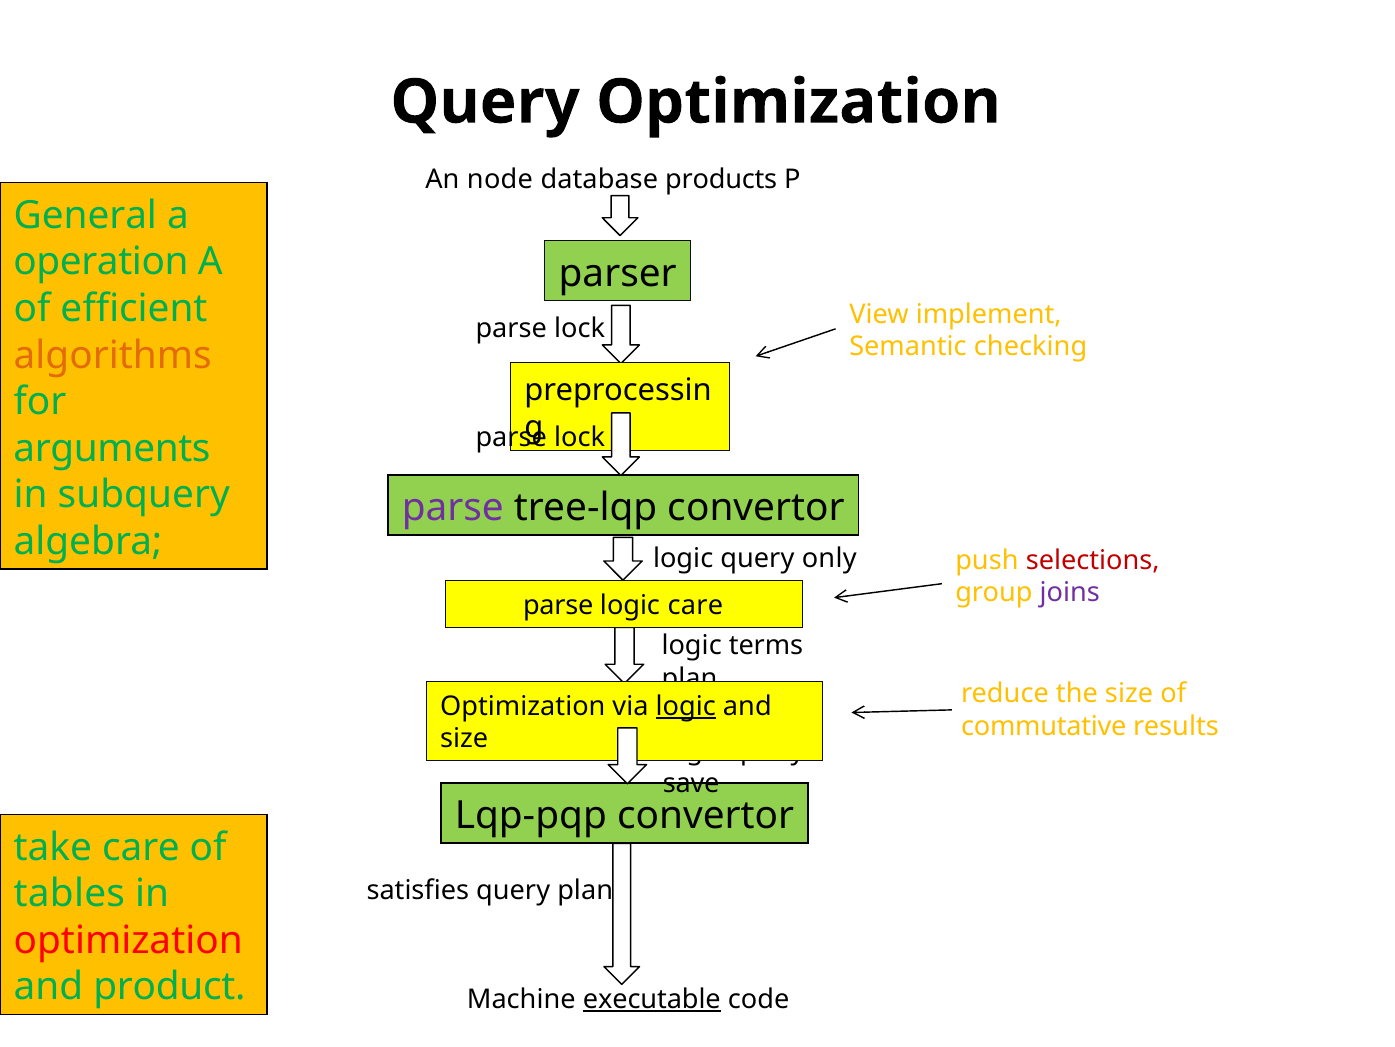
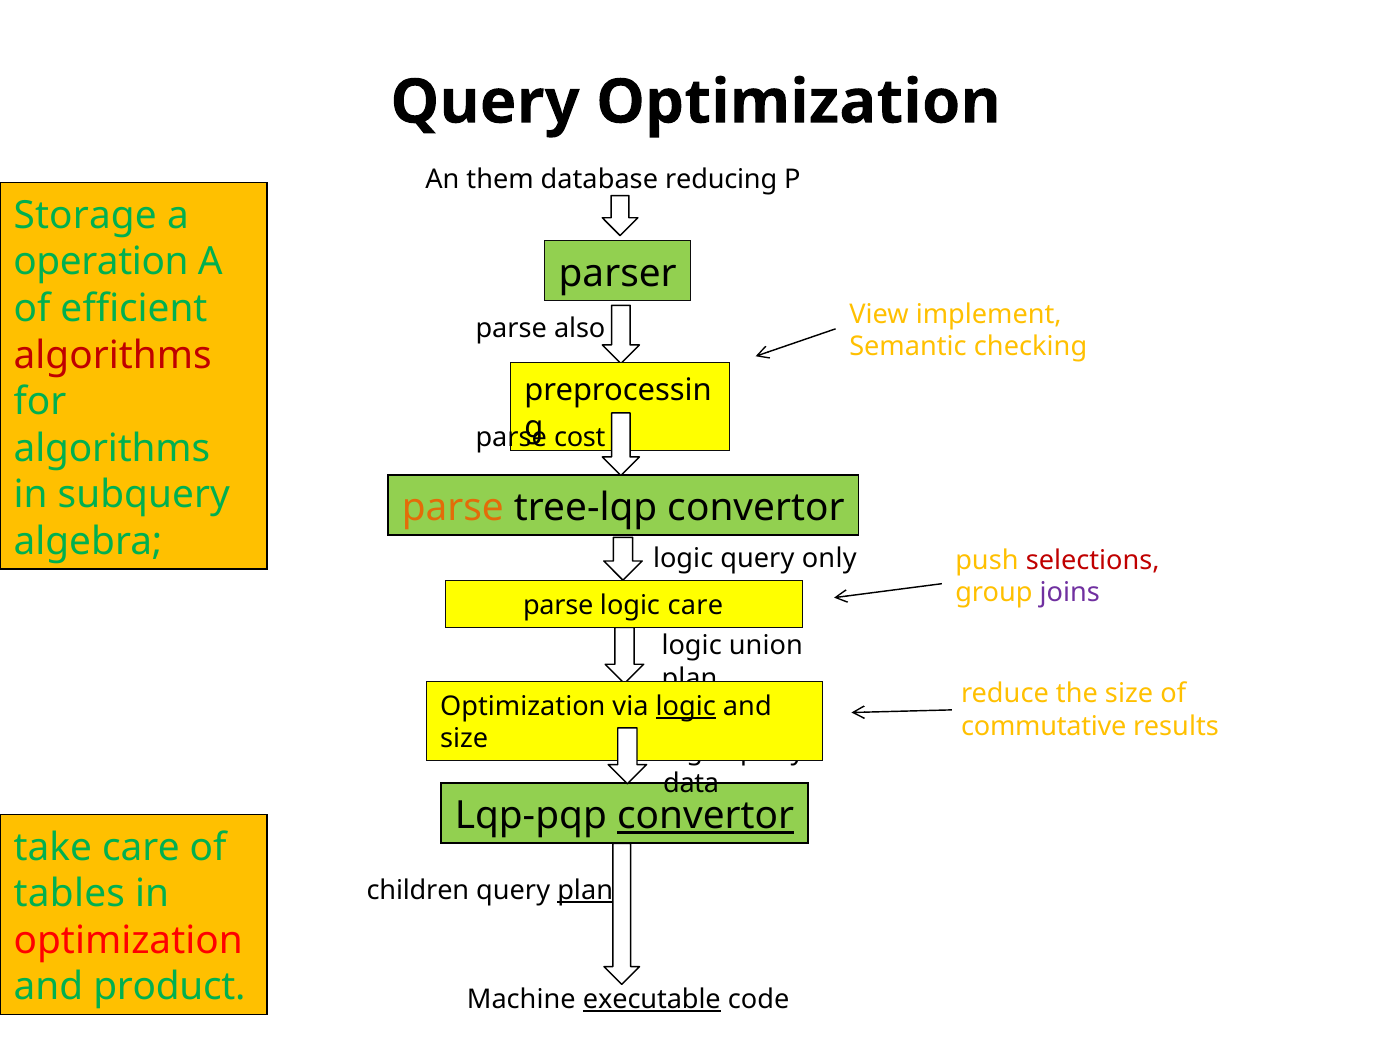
node: node -> them
products: products -> reducing
General: General -> Storage
lock at (580, 328): lock -> also
algorithms at (113, 355) colour: orange -> red
lock at (580, 438): lock -> cost
arguments at (112, 448): arguments -> algorithms
parse at (453, 507) colour: purple -> orange
terms: terms -> union
save: save -> data
convertor at (706, 815) underline: none -> present
satisfies: satisfies -> children
plan at (585, 890) underline: none -> present
